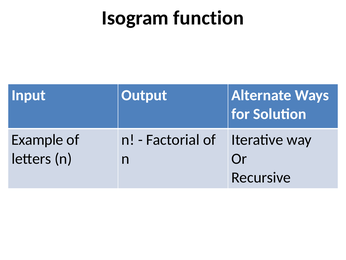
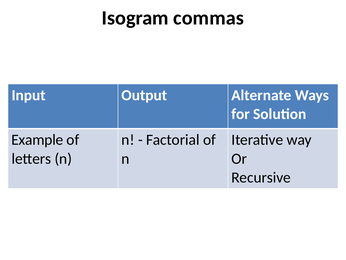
function: function -> commas
